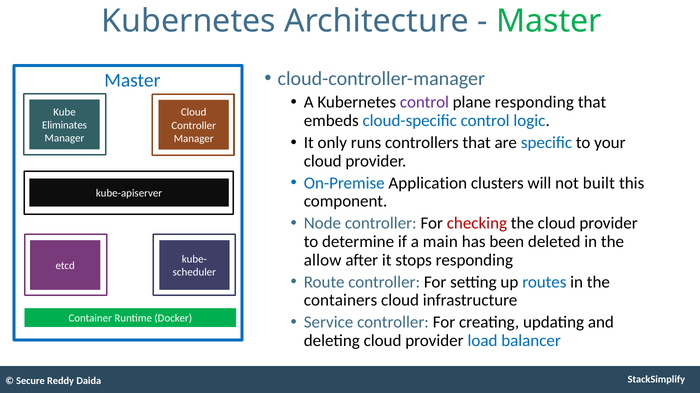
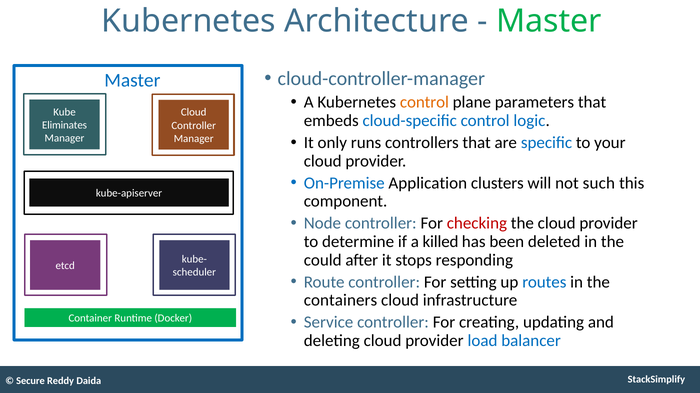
control at (424, 103) colour: purple -> orange
plane responding: responding -> parameters
built: built -> such
main: main -> killed
allow: allow -> could
